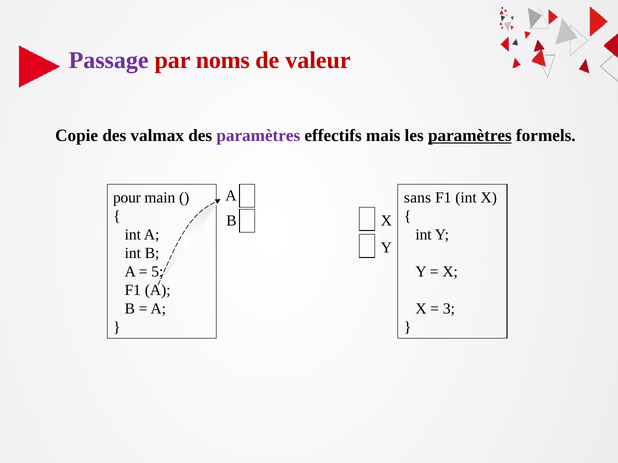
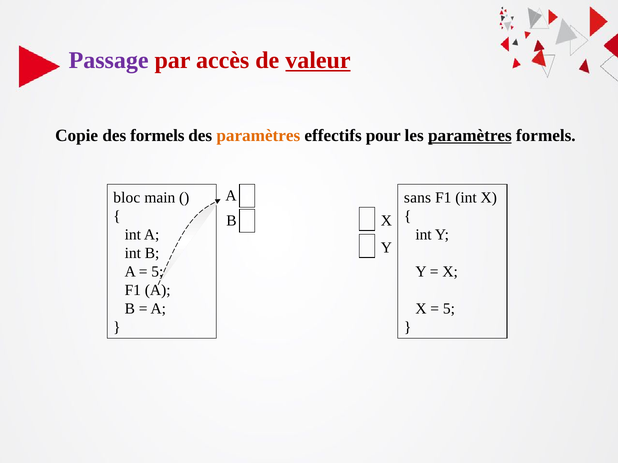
noms: noms -> accès
valeur underline: none -> present
des valmax: valmax -> formels
paramètres at (258, 136) colour: purple -> orange
mais: mais -> pour
pour: pour -> bloc
3 at (449, 309): 3 -> 5
